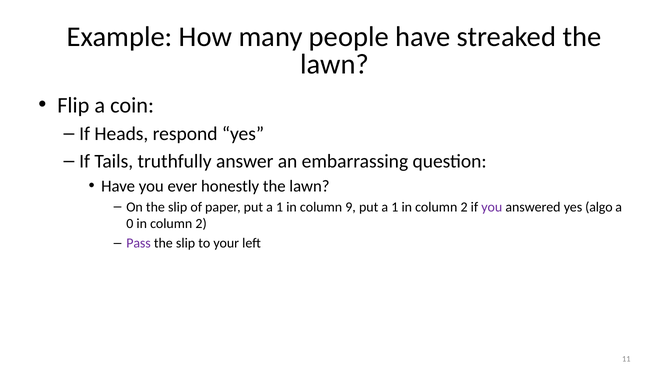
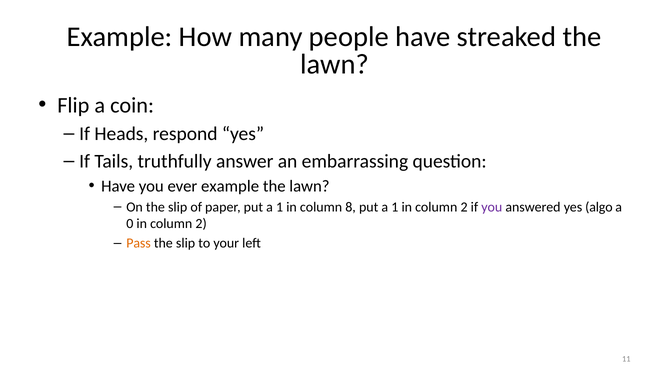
ever honestly: honestly -> example
9: 9 -> 8
Pass colour: purple -> orange
